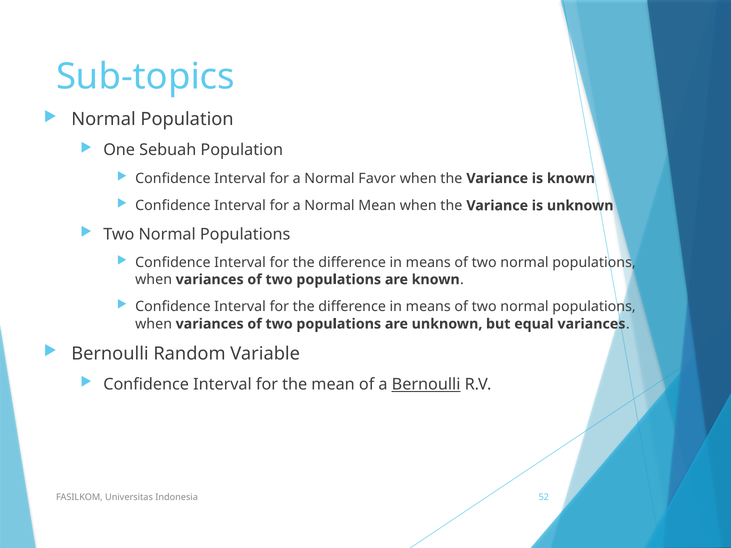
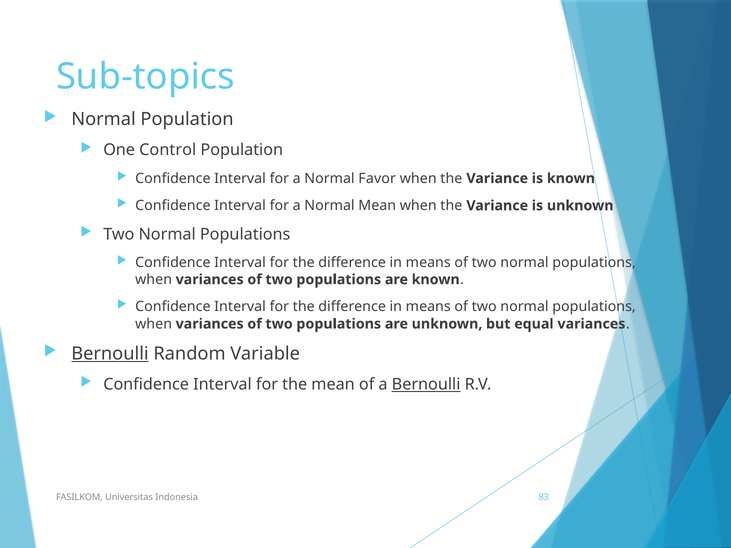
Sebuah: Sebuah -> Control
Bernoulli at (110, 354) underline: none -> present
52: 52 -> 83
